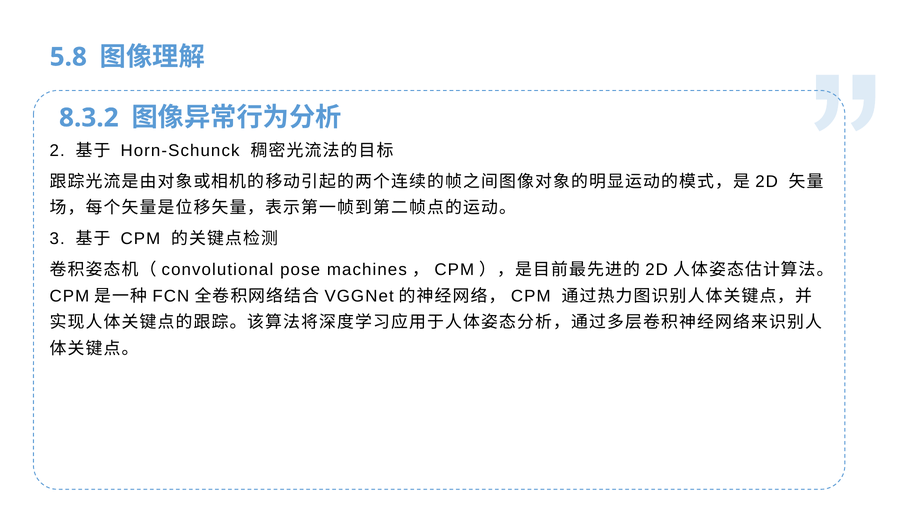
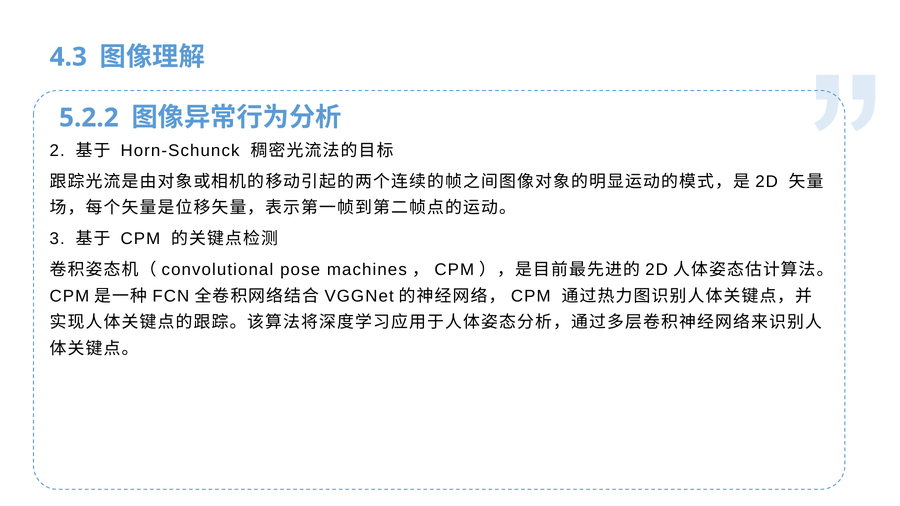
5.8: 5.8 -> 4.3
8.3.2: 8.3.2 -> 5.2.2
